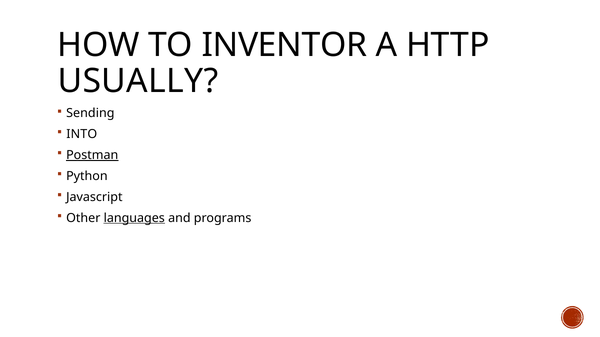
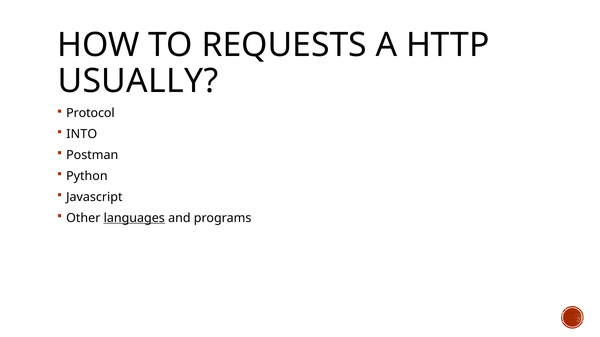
INVENTOR: INVENTOR -> REQUESTS
Sending: Sending -> Protocol
Postman underline: present -> none
